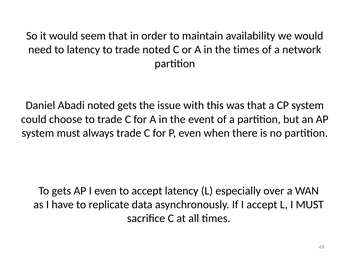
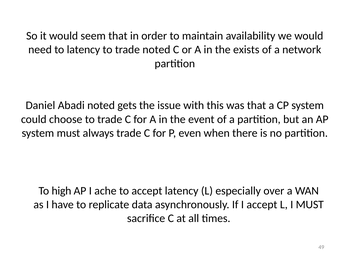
the times: times -> exists
To gets: gets -> high
I even: even -> ache
